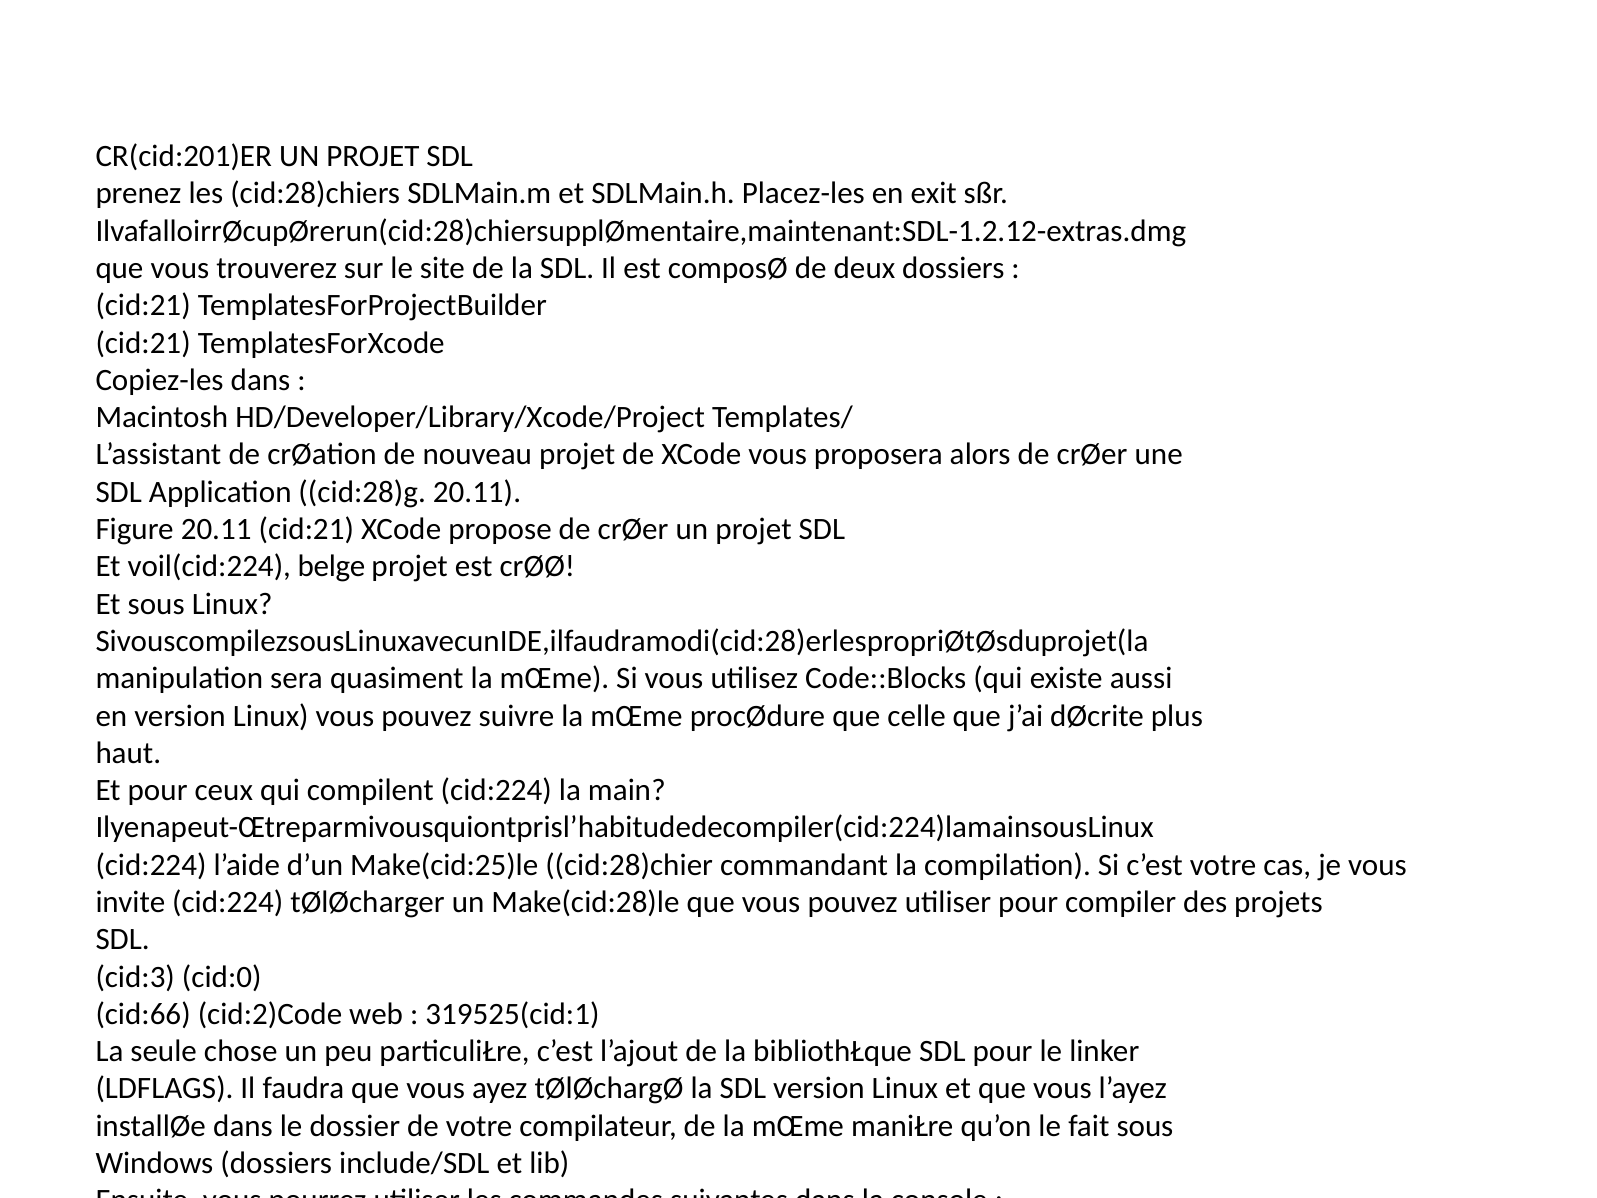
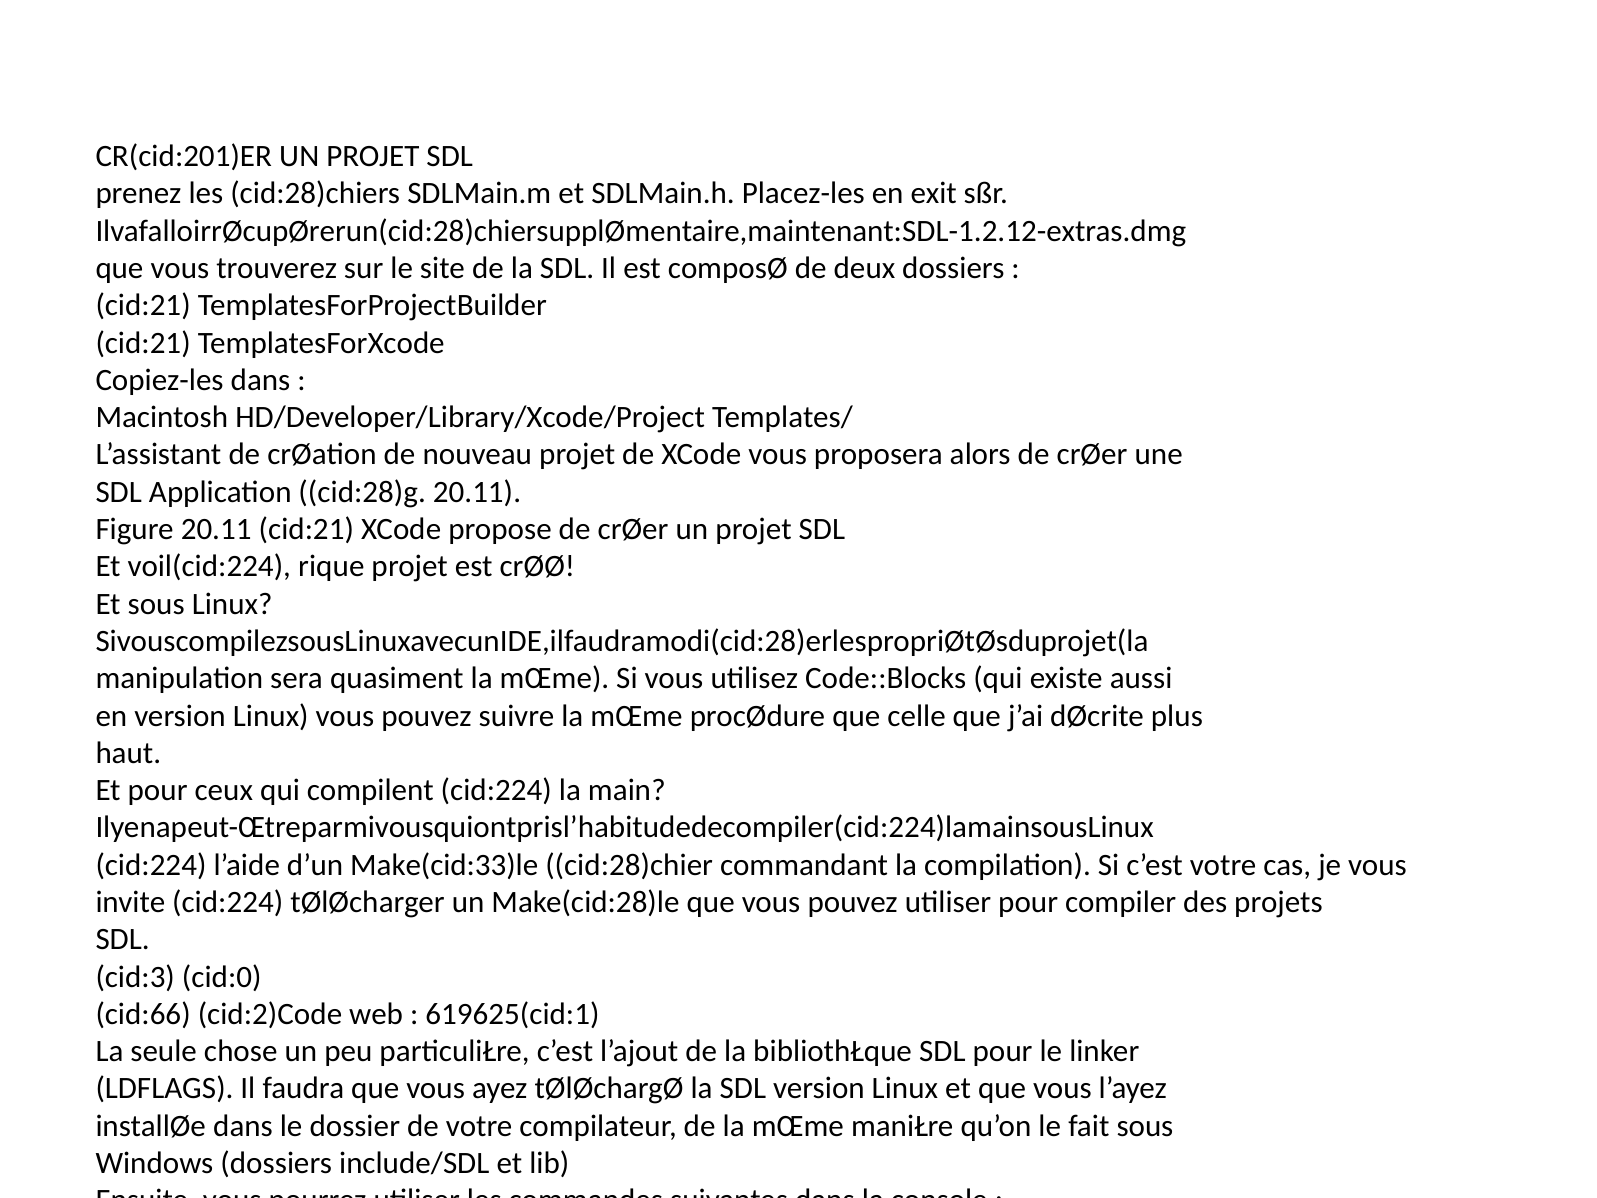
belge: belge -> rique
Make(cid:25)le: Make(cid:25)le -> Make(cid:33)le
319525(cid:1: 319525(cid:1 -> 619625(cid:1
